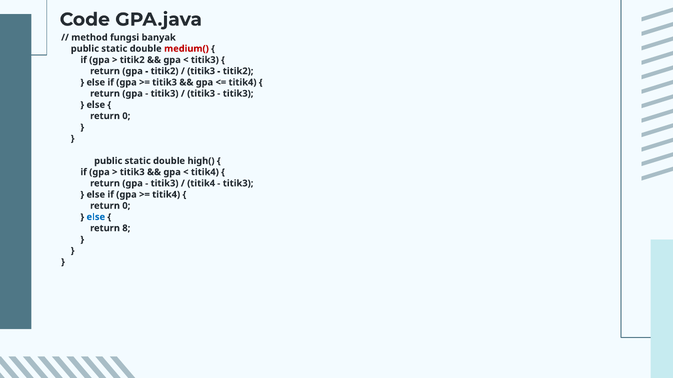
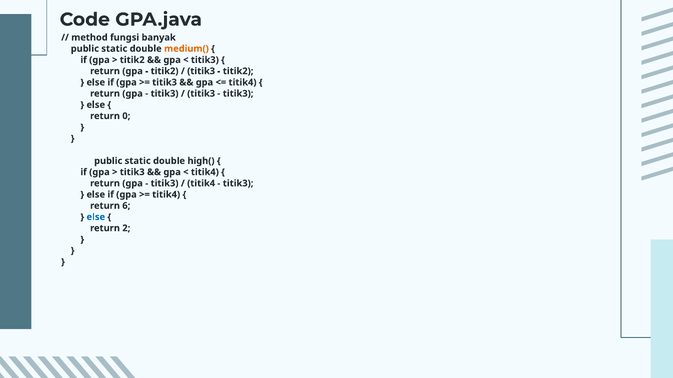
medium( colour: red -> orange
0 at (126, 206): 0 -> 6
8: 8 -> 2
